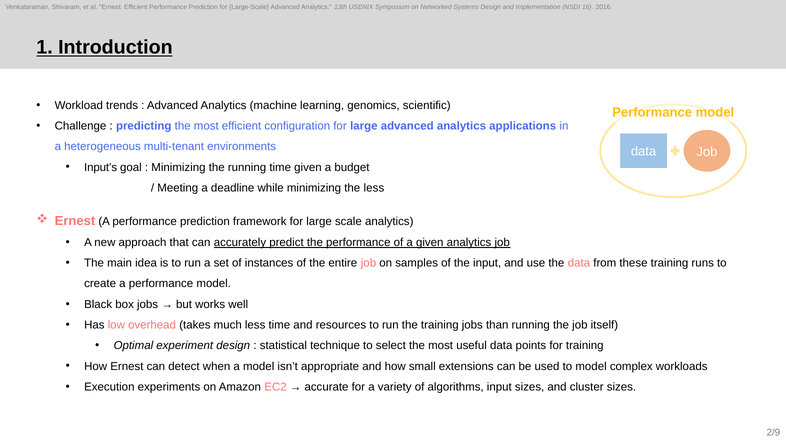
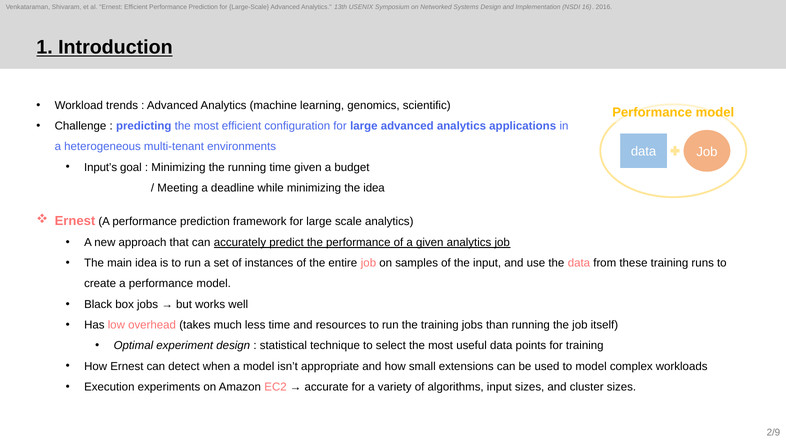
the less: less -> idea
